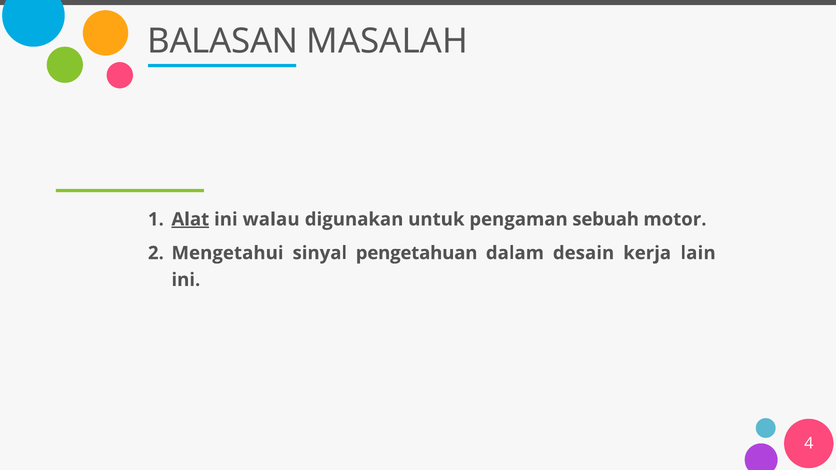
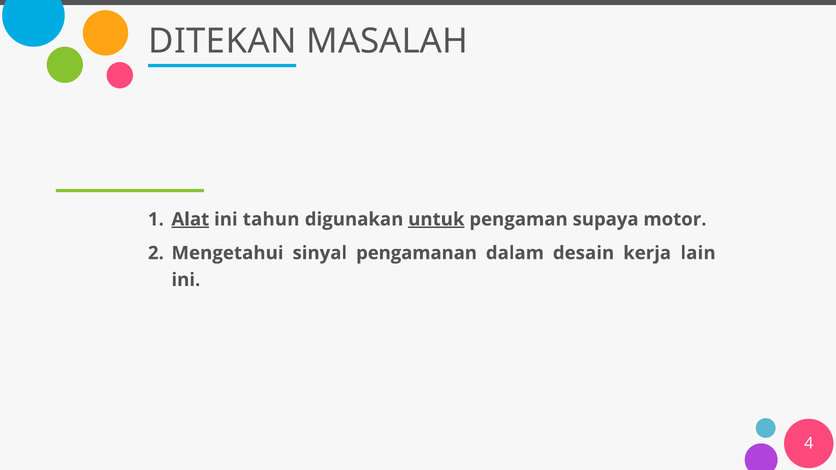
BALASAN: BALASAN -> DITEKAN
walau: walau -> tahun
untuk underline: none -> present
sebuah: sebuah -> supaya
pengetahuan: pengetahuan -> pengamanan
